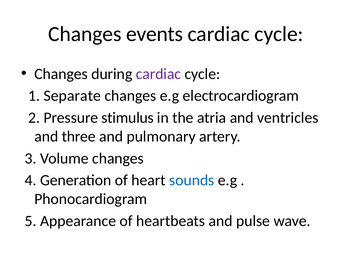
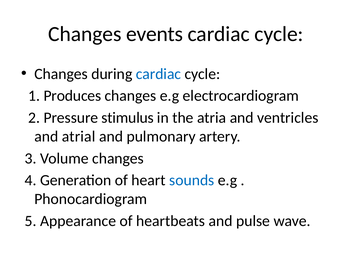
cardiac at (158, 74) colour: purple -> blue
Separate: Separate -> Produces
three: three -> atrial
